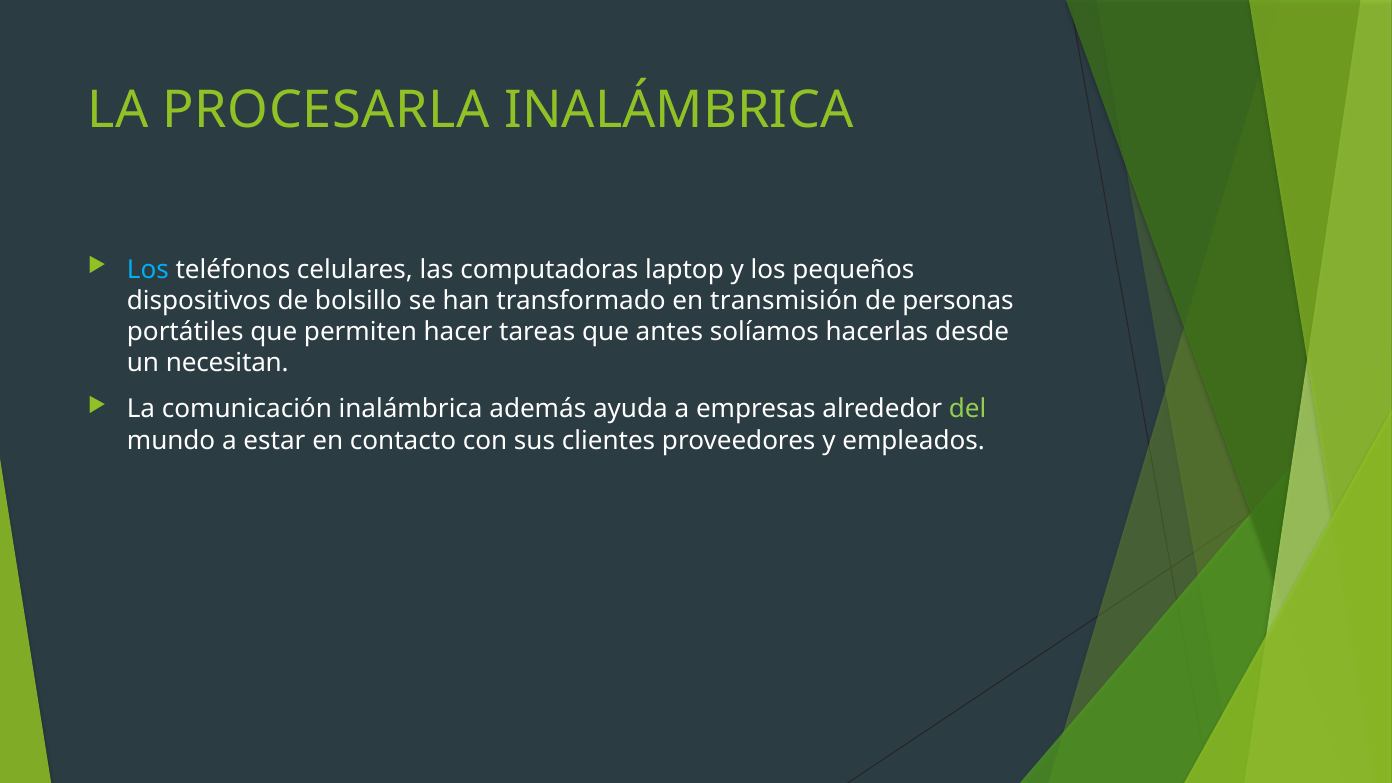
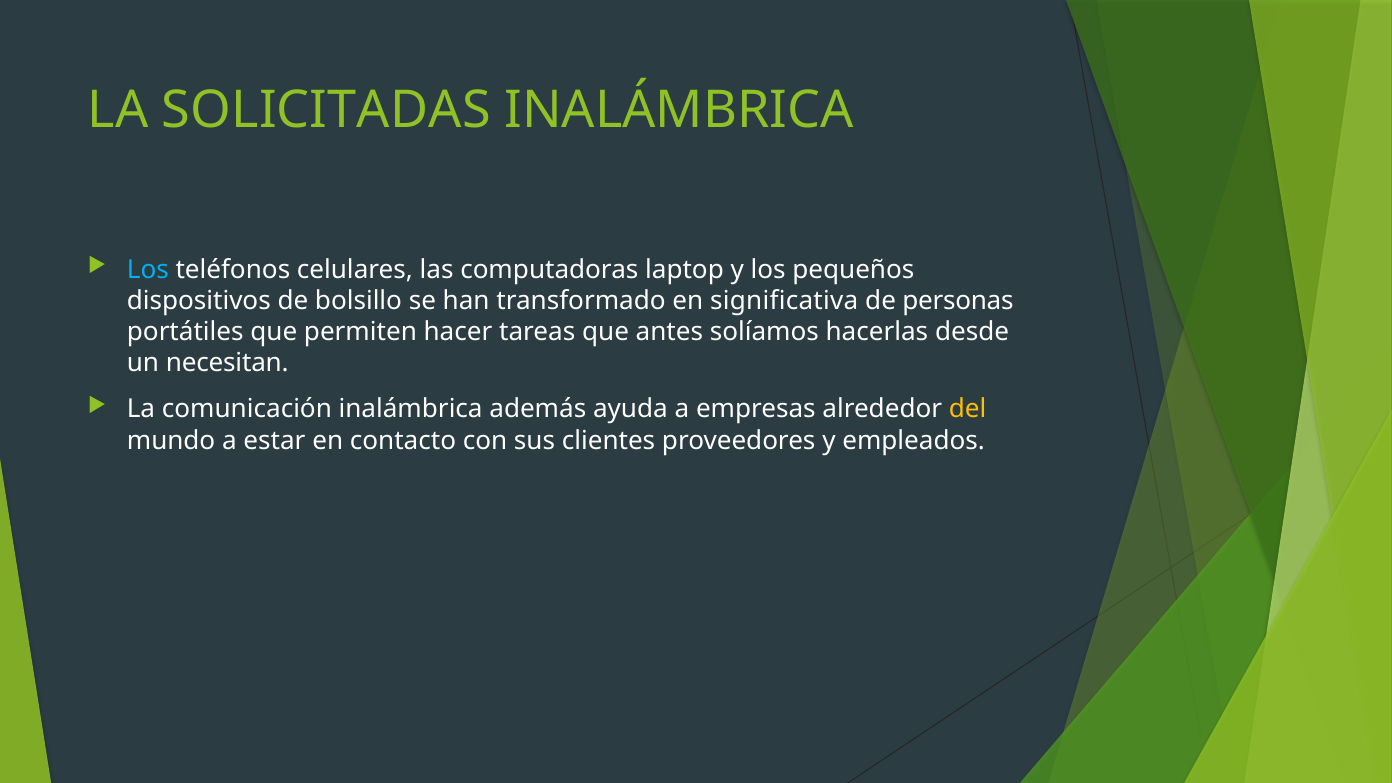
PROCESARLA: PROCESARLA -> SOLICITADAS
transmisión: transmisión -> significativa
del colour: light green -> yellow
